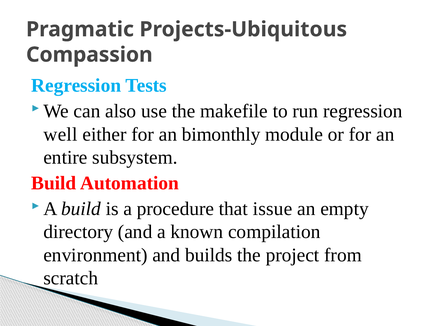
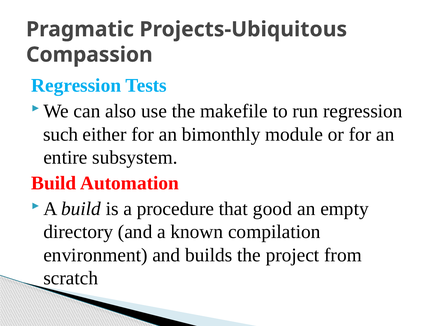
well: well -> such
issue: issue -> good
